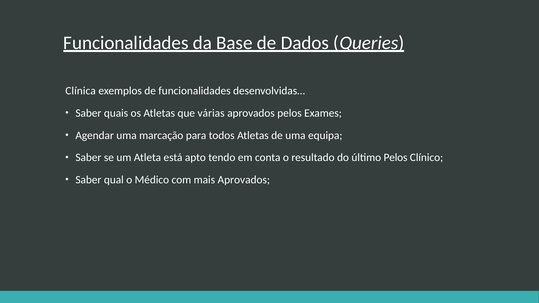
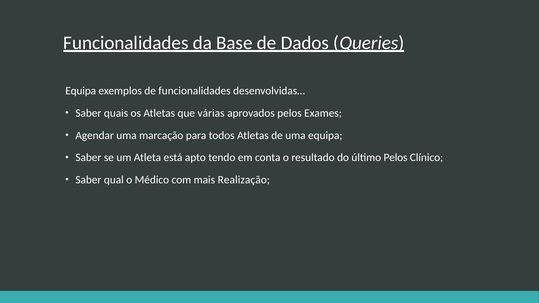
Clínica at (81, 91): Clínica -> Equipa
mais Aprovados: Aprovados -> Realização
